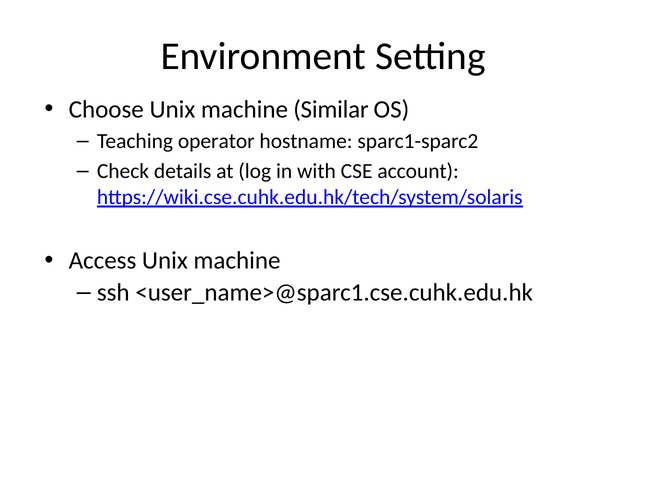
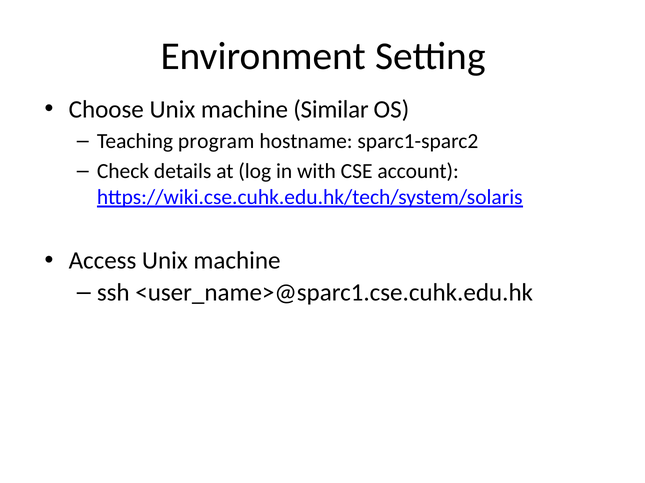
operator: operator -> program
